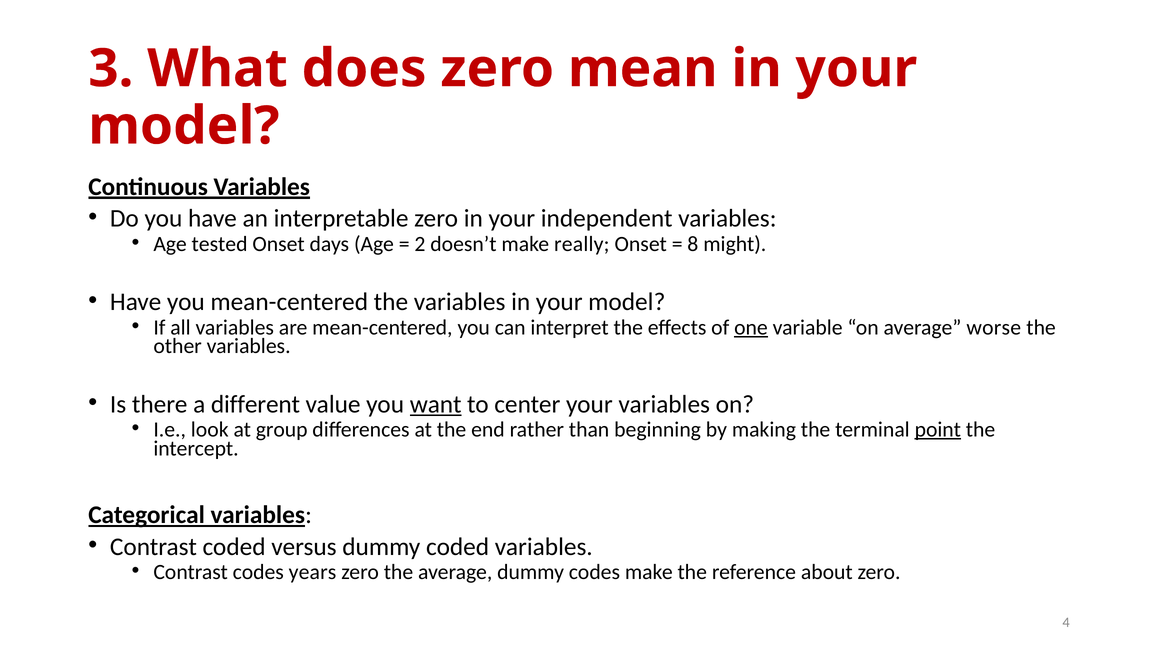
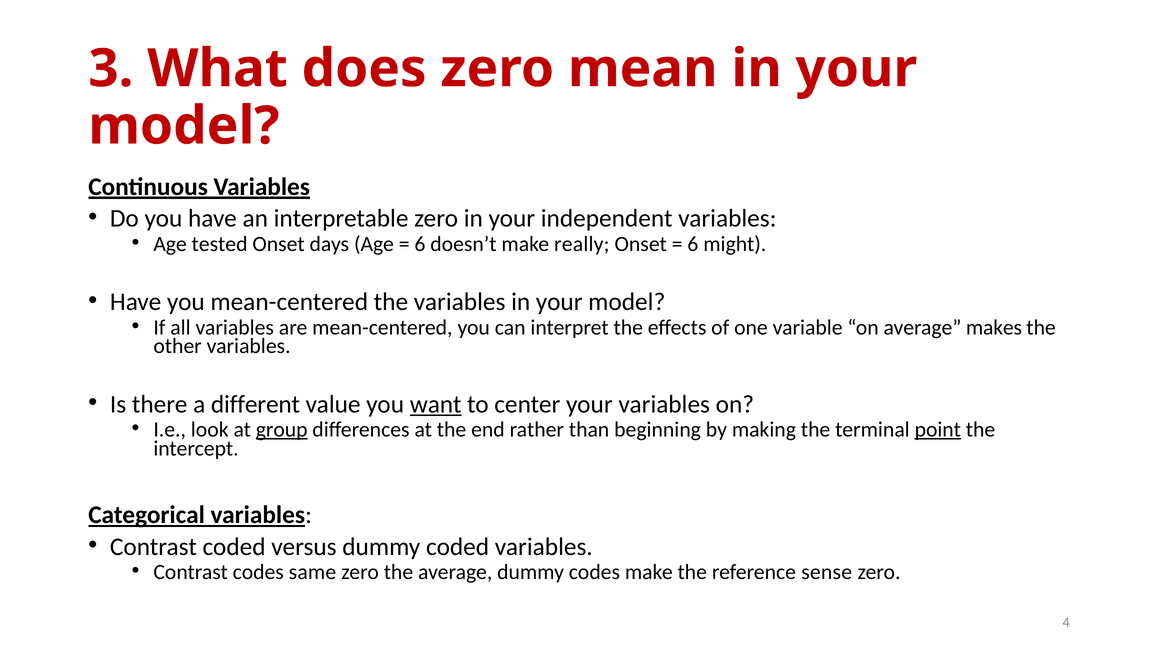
2 at (420, 244): 2 -> 6
8 at (693, 244): 8 -> 6
one underline: present -> none
worse: worse -> makes
group underline: none -> present
years: years -> same
about: about -> sense
